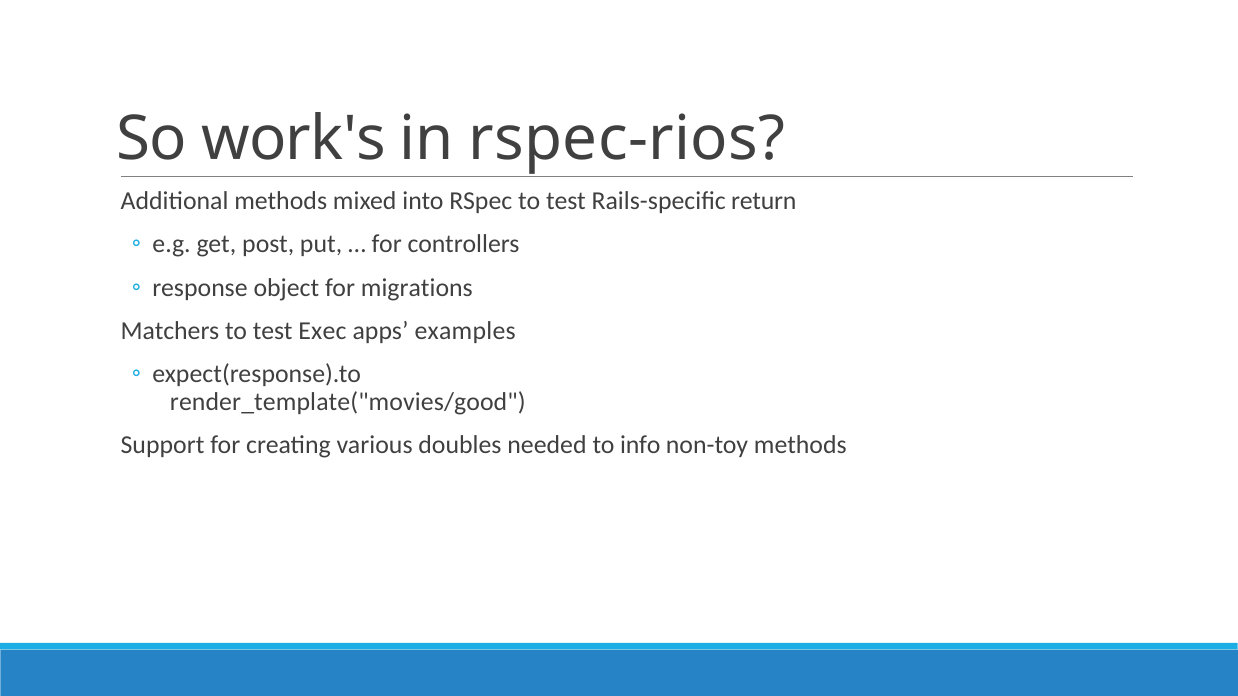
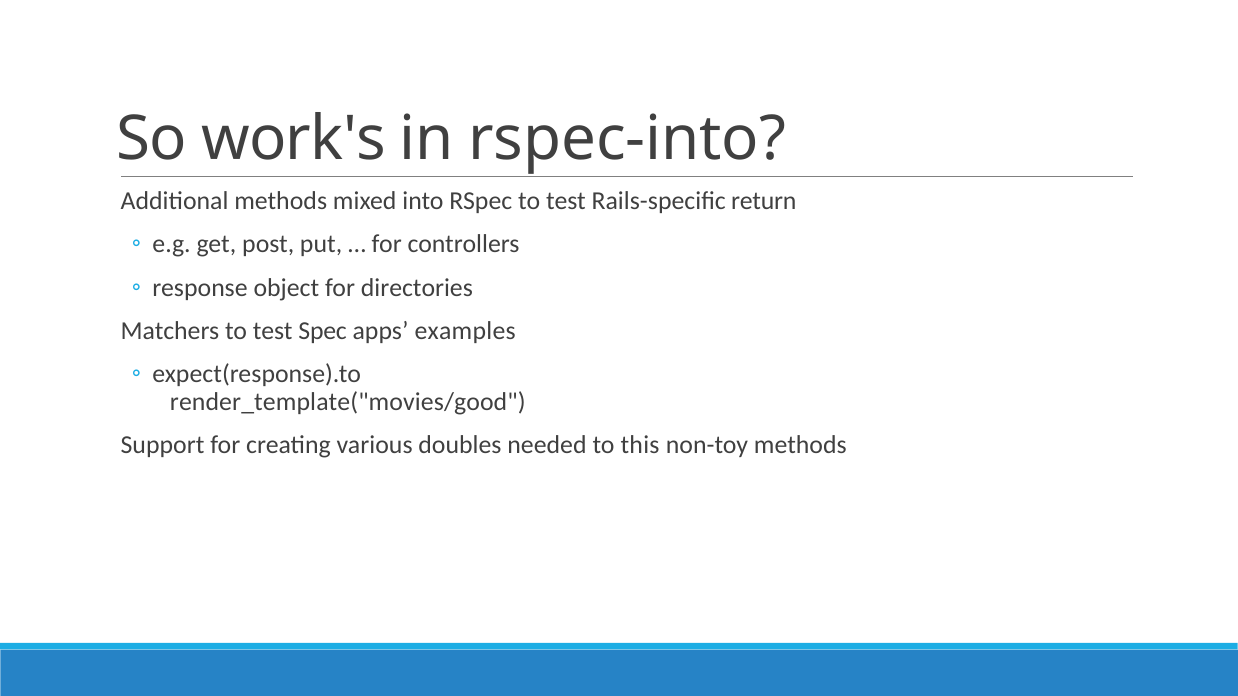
rspec-rios: rspec-rios -> rspec-into
migrations: migrations -> directories
Exec: Exec -> Spec
info: info -> this
